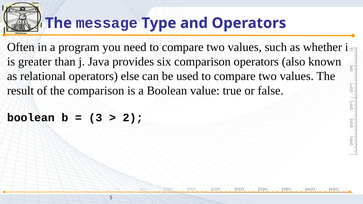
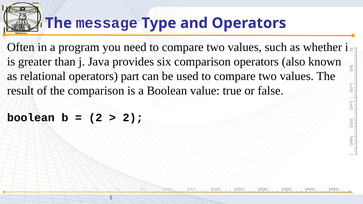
else: else -> part
3 at (95, 118): 3 -> 2
